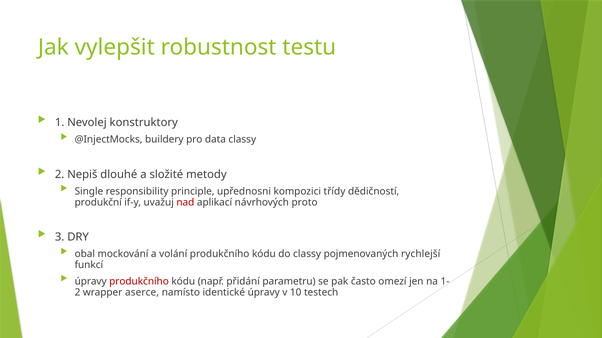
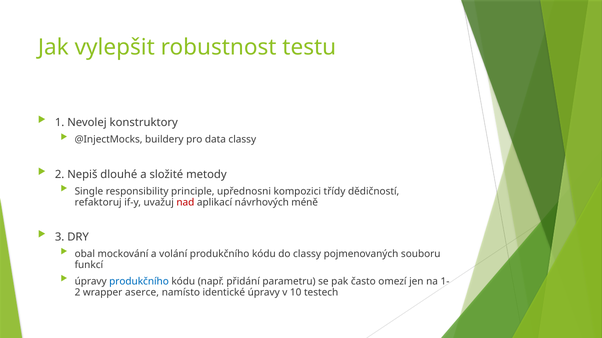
produkční: produkční -> refaktoruj
proto: proto -> méně
rychlejší: rychlejší -> souboru
produkčního at (139, 282) colour: red -> blue
